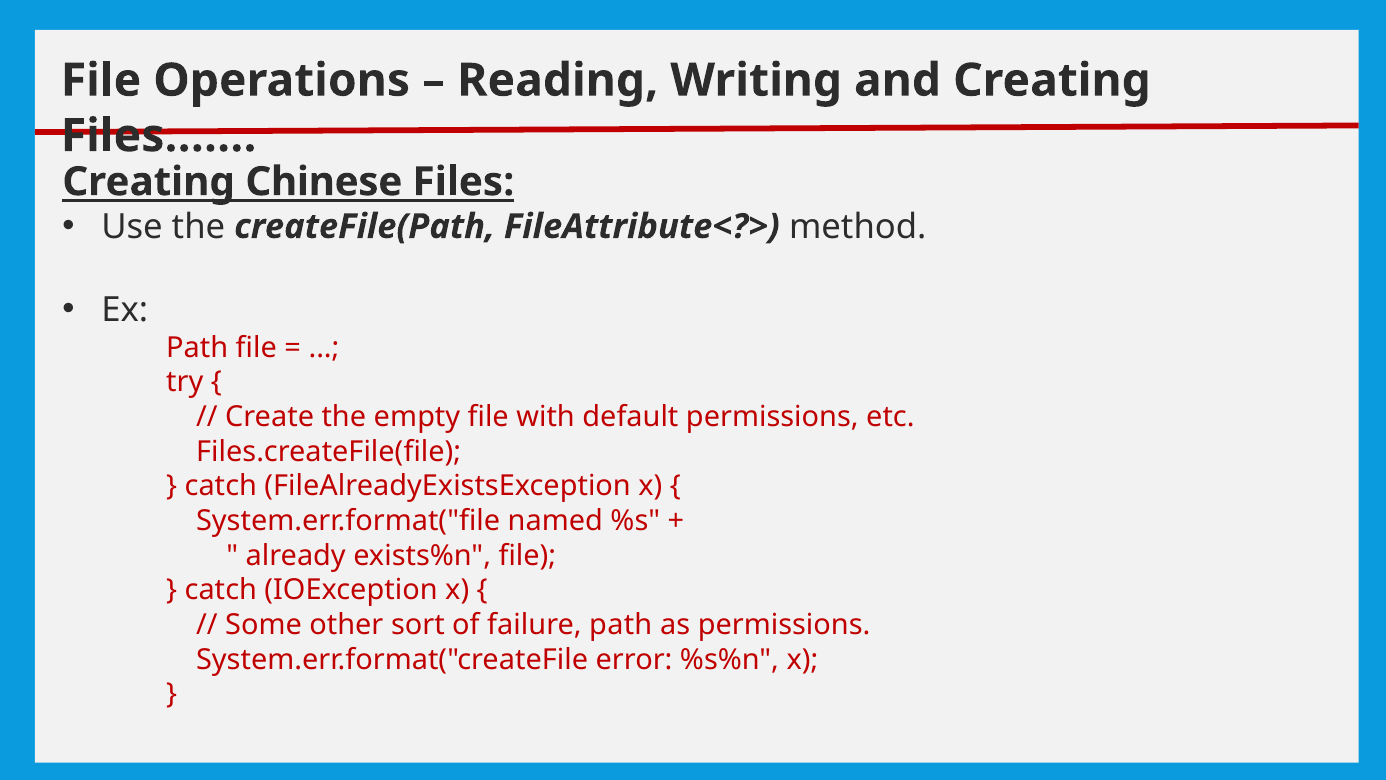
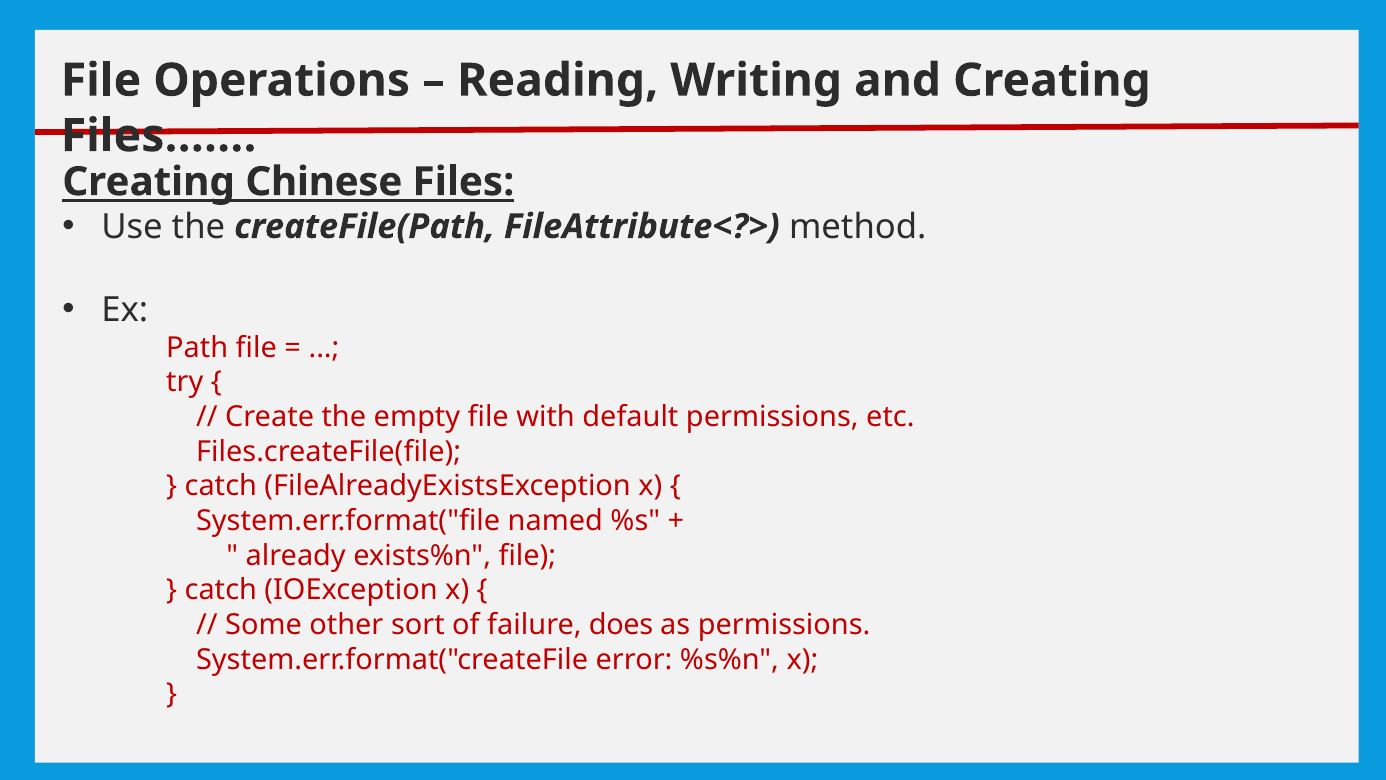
failure path: path -> does
